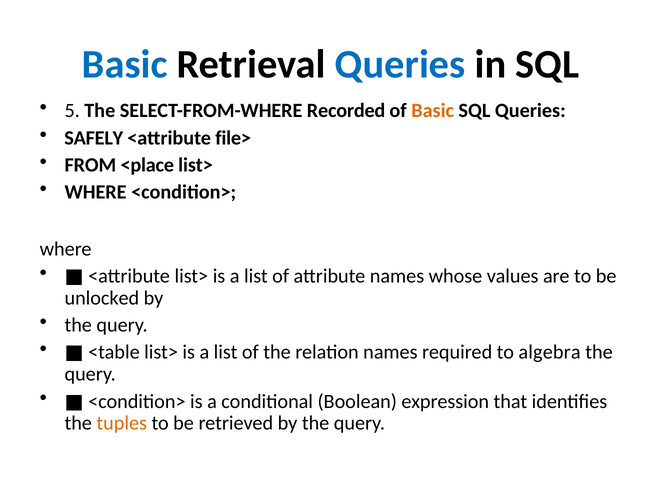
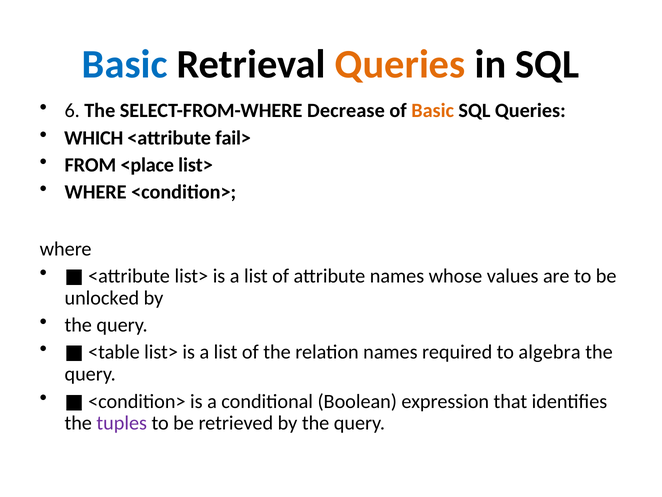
Queries at (400, 64) colour: blue -> orange
5: 5 -> 6
Recorded: Recorded -> Decrease
SAFELY: SAFELY -> WHICH
file>: file> -> fail>
tuples colour: orange -> purple
